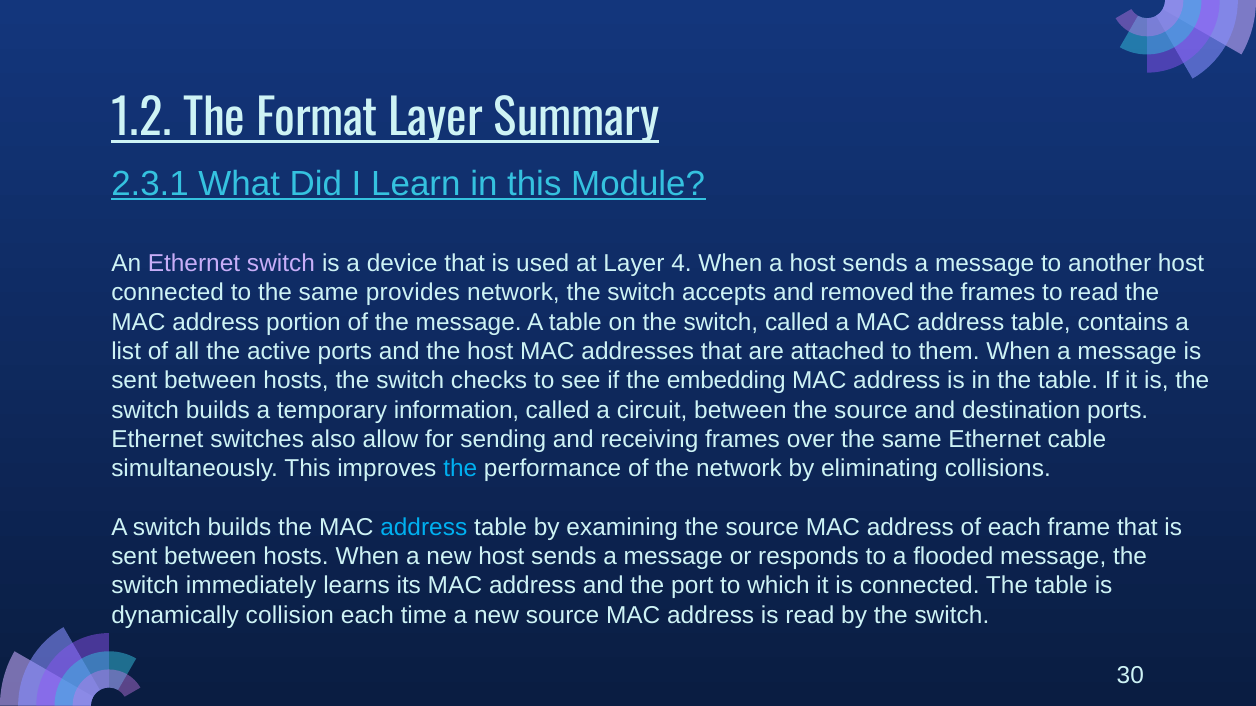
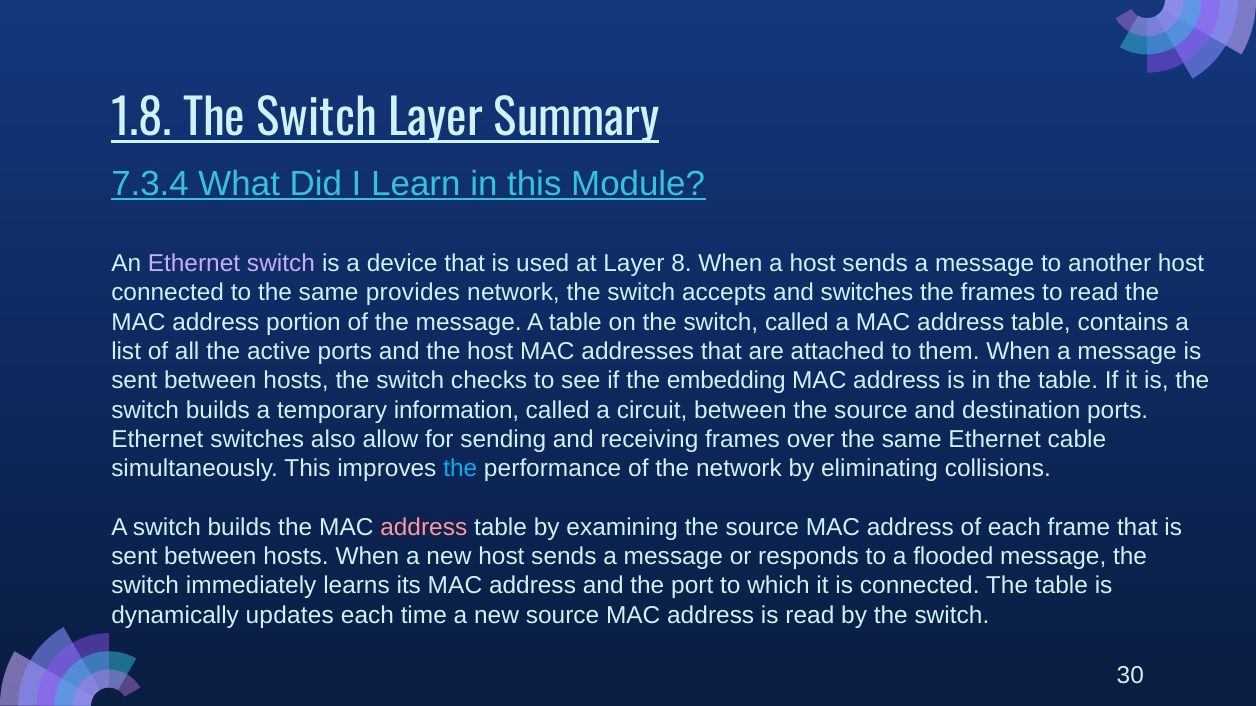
1.2: 1.2 -> 1.8
Format at (317, 119): Format -> Switch
2.3.1: 2.3.1 -> 7.3.4
4: 4 -> 8
and removed: removed -> switches
address at (424, 528) colour: light blue -> pink
collision: collision -> updates
